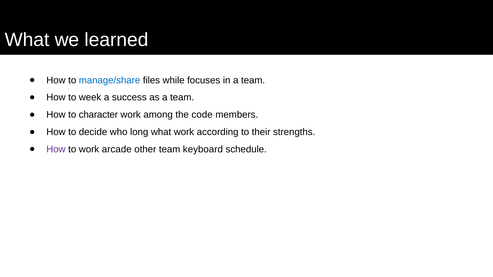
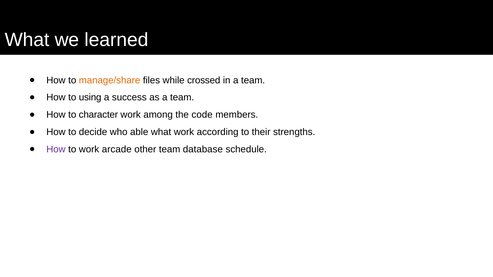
manage/share colour: blue -> orange
focuses: focuses -> crossed
week: week -> using
long: long -> able
keyboard: keyboard -> database
